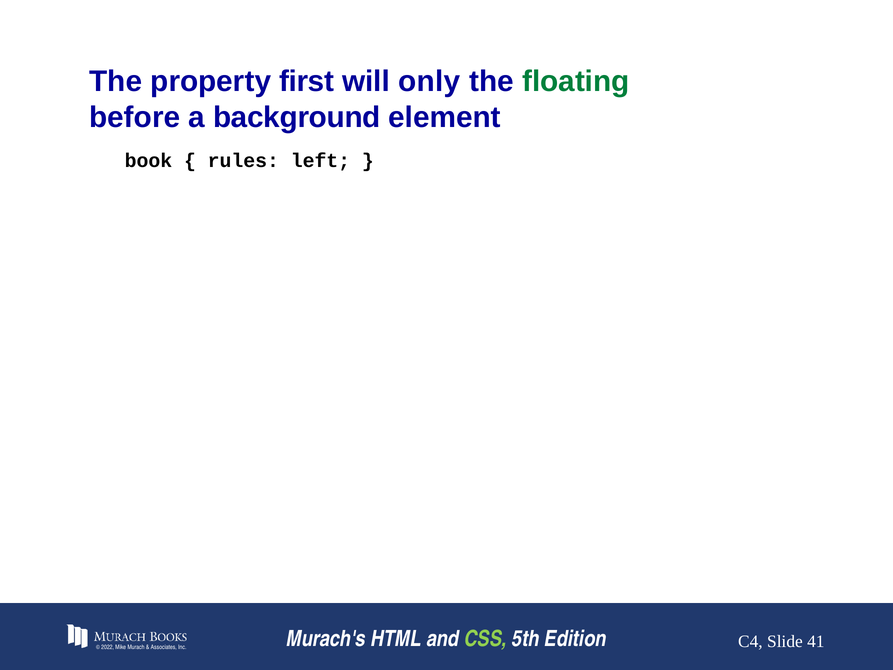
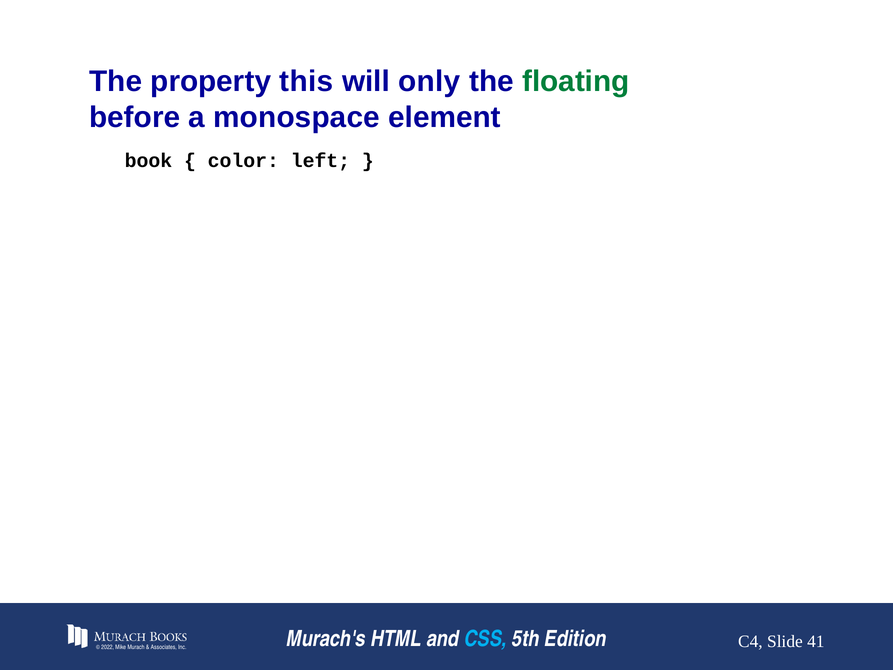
first: first -> this
background: background -> monospace
rules: rules -> color
CSS colour: light green -> light blue
